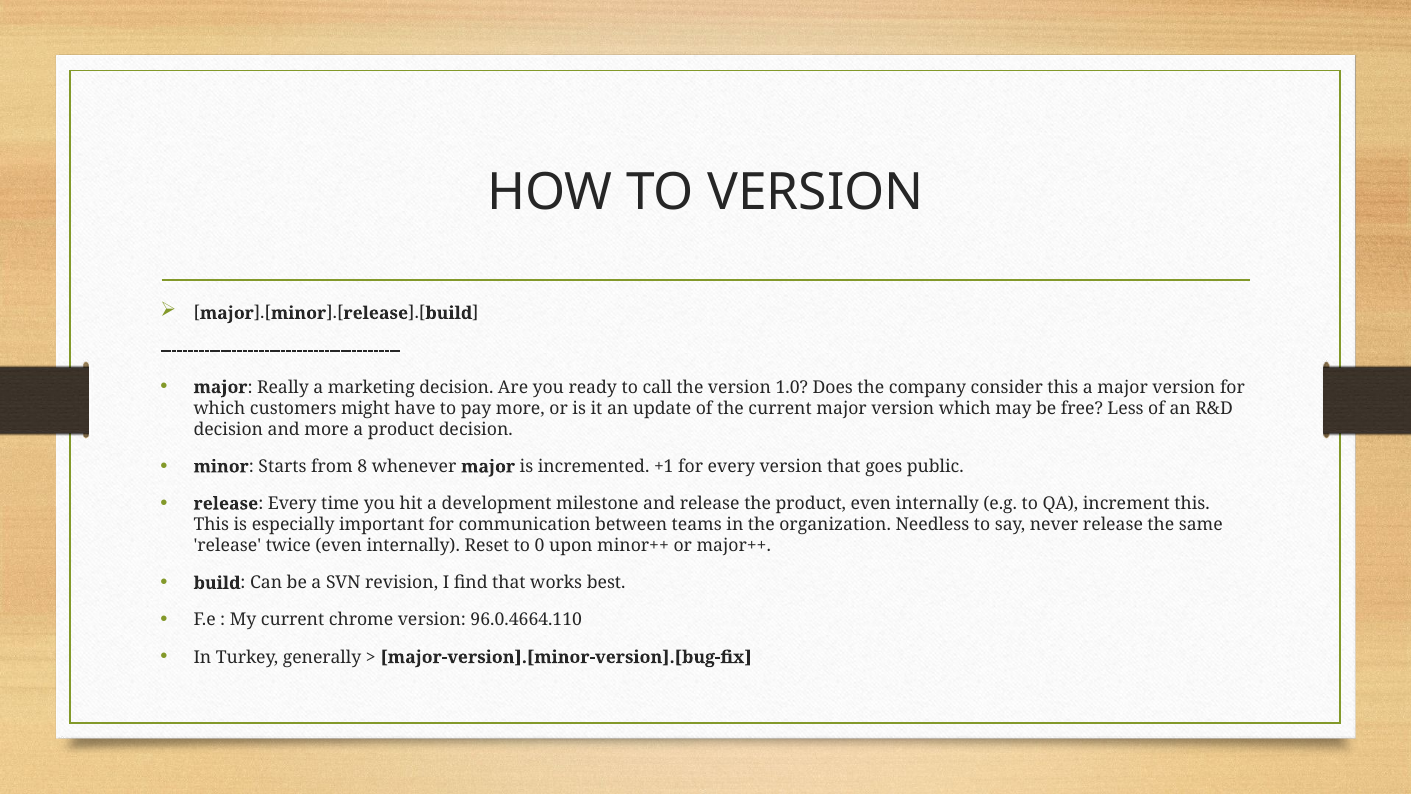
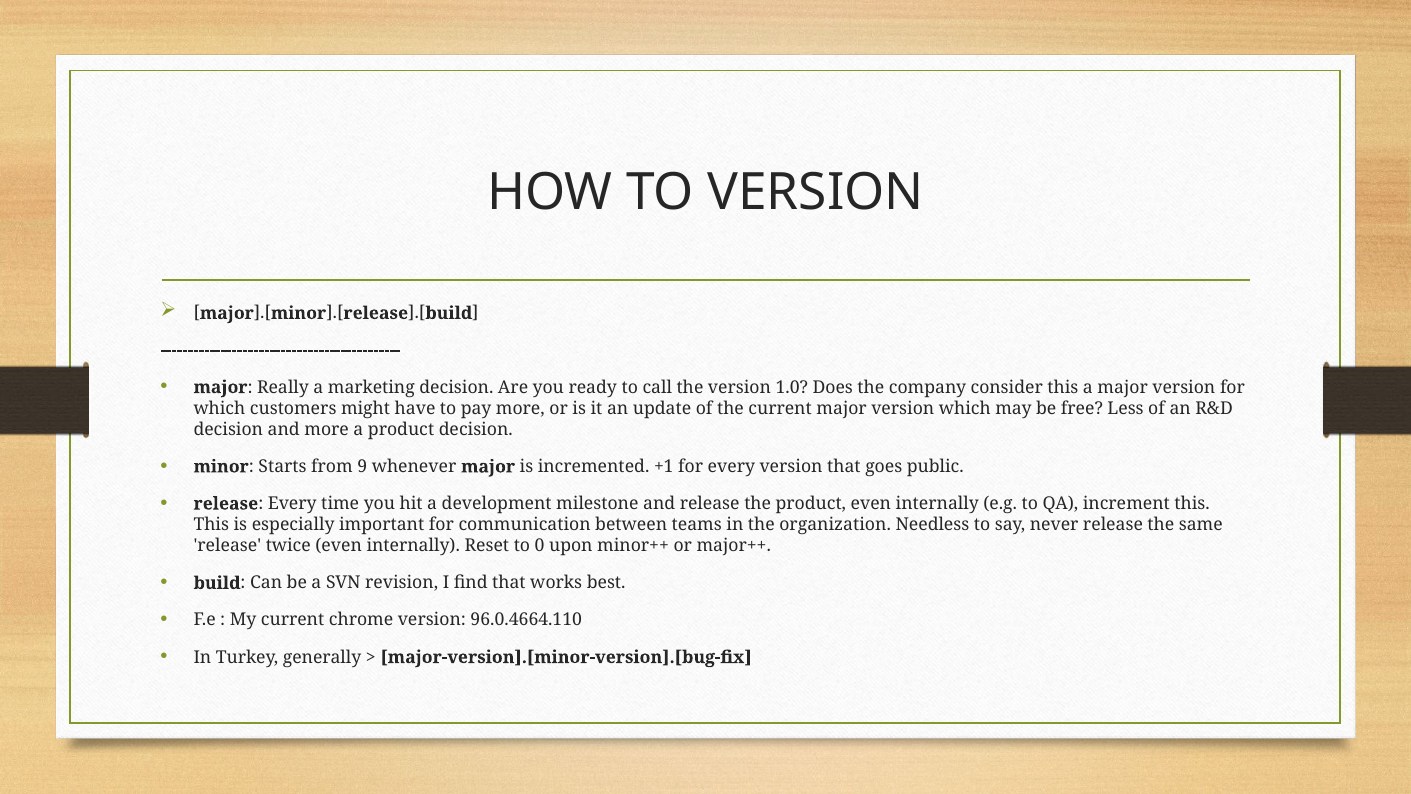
8: 8 -> 9
